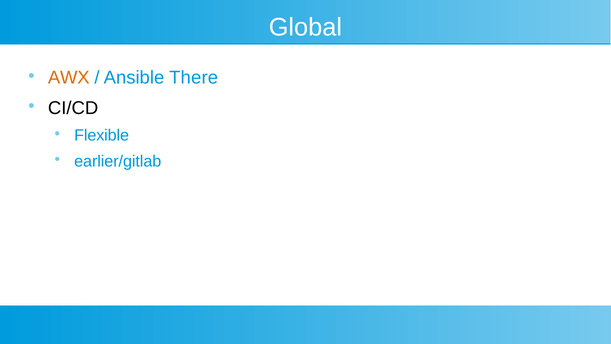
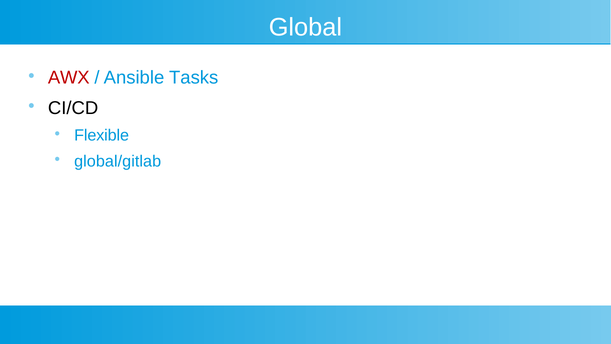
AWX colour: orange -> red
There: There -> Tasks
earlier/gitlab: earlier/gitlab -> global/gitlab
